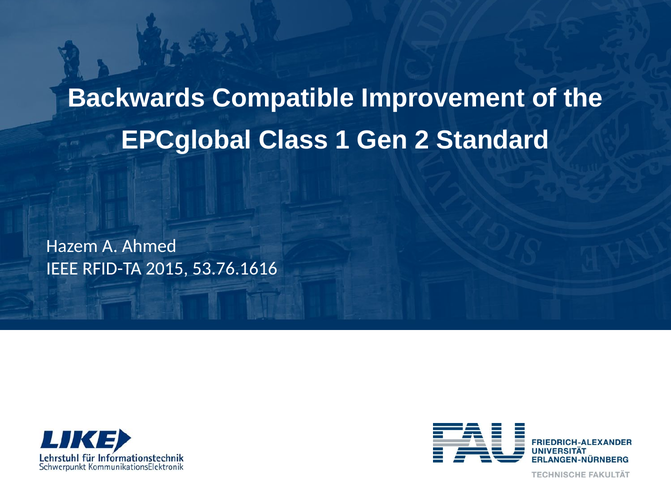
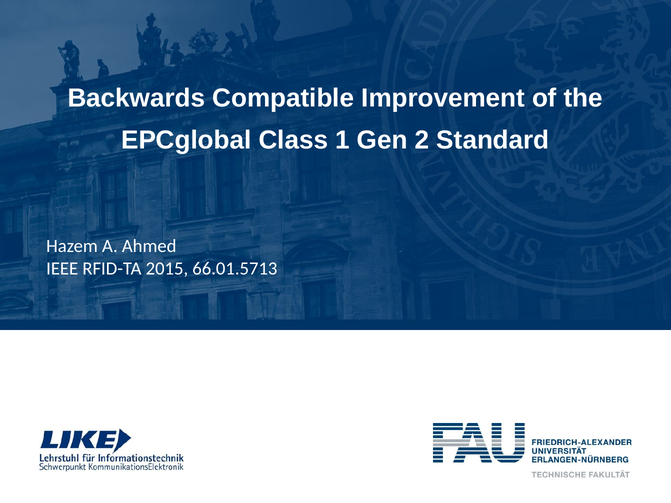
53.76.1616: 53.76.1616 -> 66.01.5713
